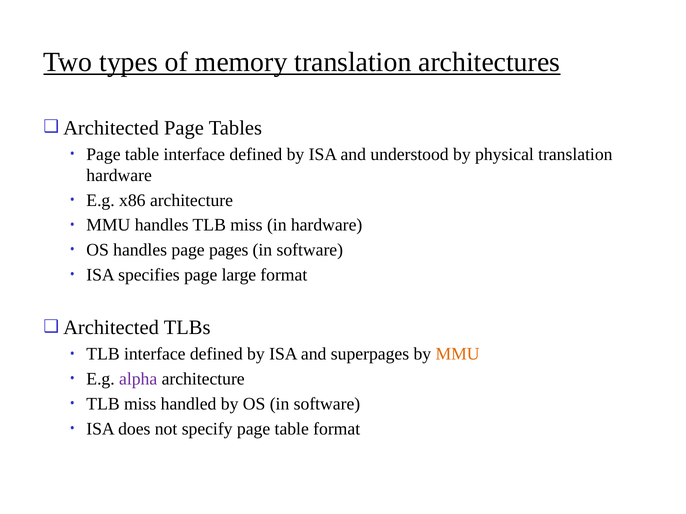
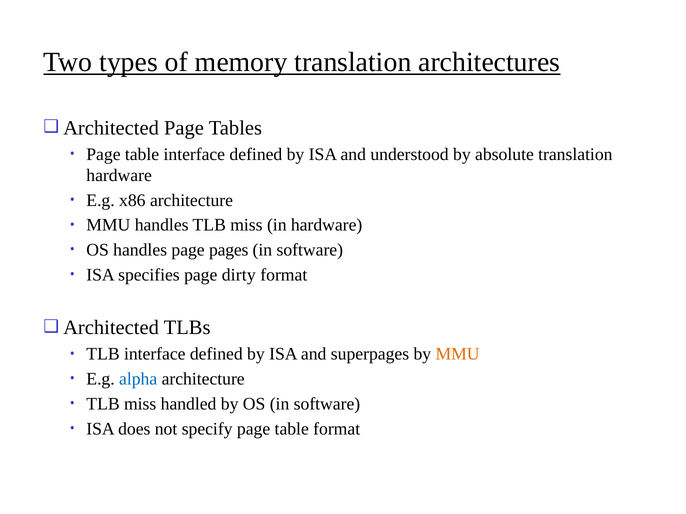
physical: physical -> absolute
large: large -> dirty
alpha colour: purple -> blue
